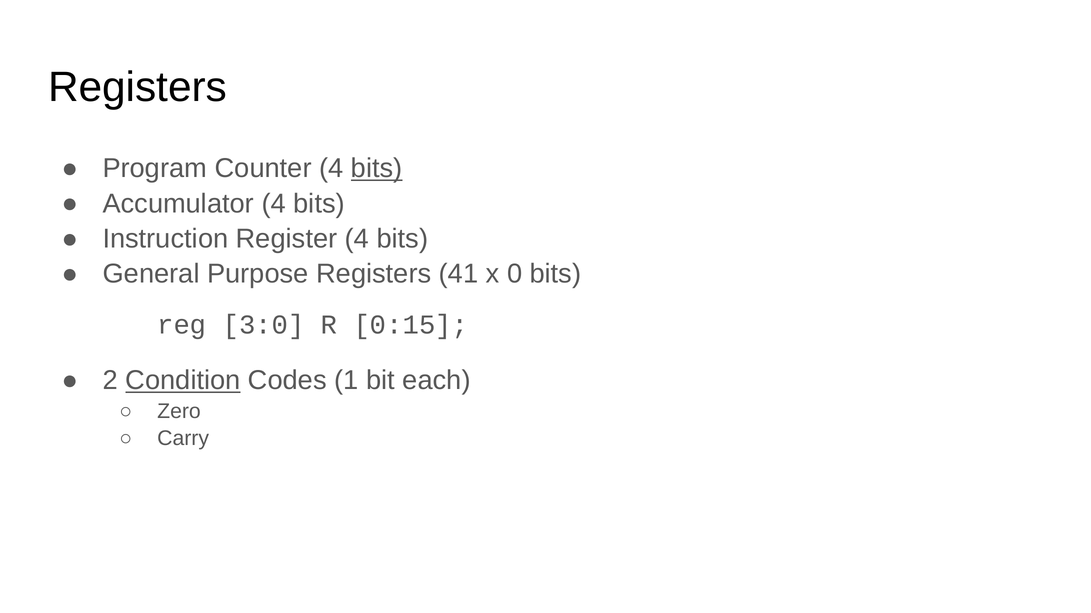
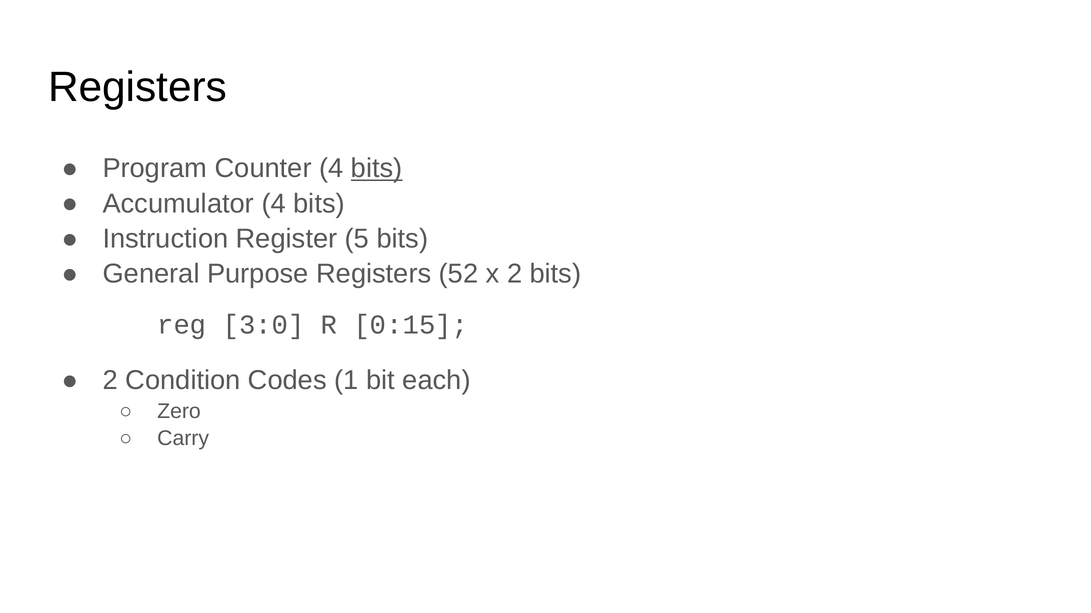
Register 4: 4 -> 5
41: 41 -> 52
x 0: 0 -> 2
Condition underline: present -> none
